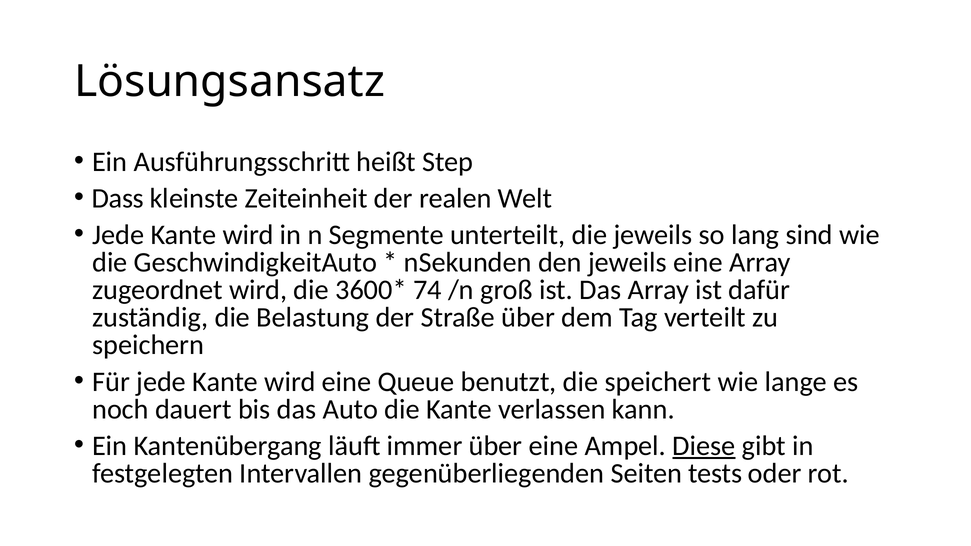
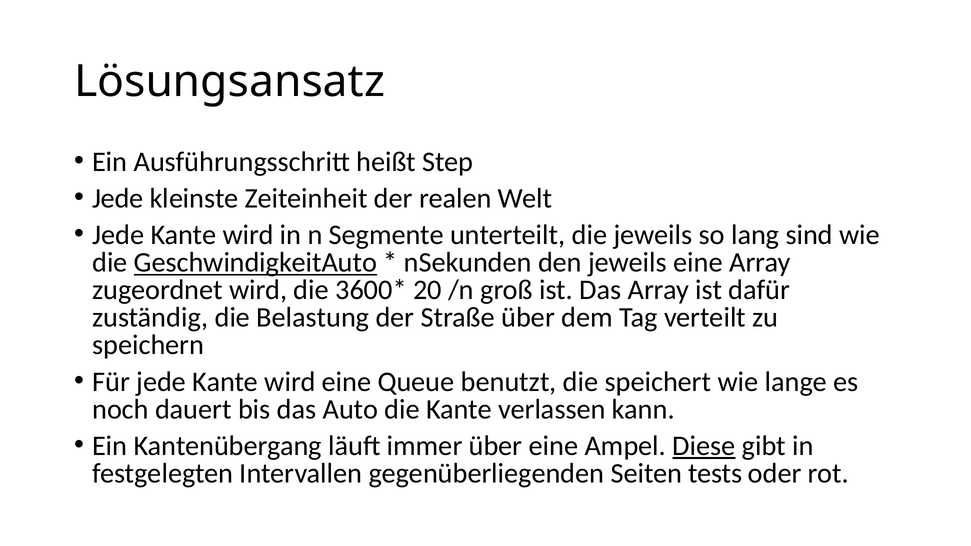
Dass at (118, 198): Dass -> Jede
GeschwindigkeitAuto underline: none -> present
74: 74 -> 20
